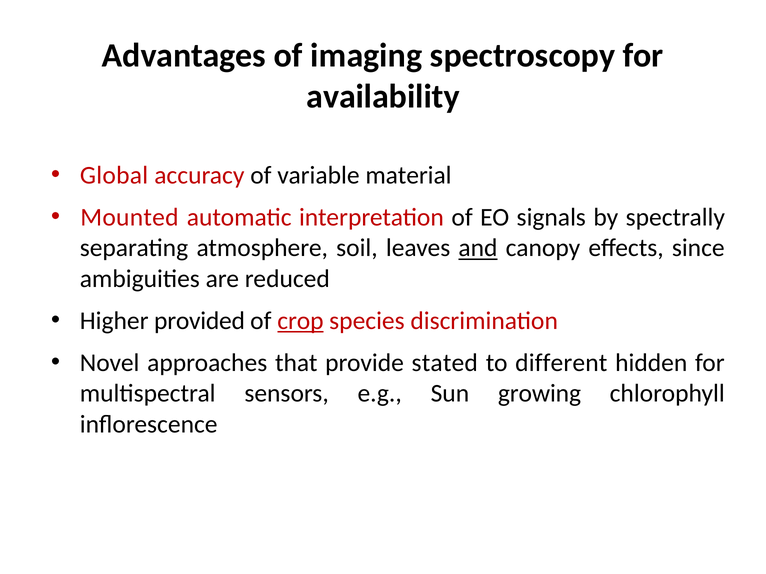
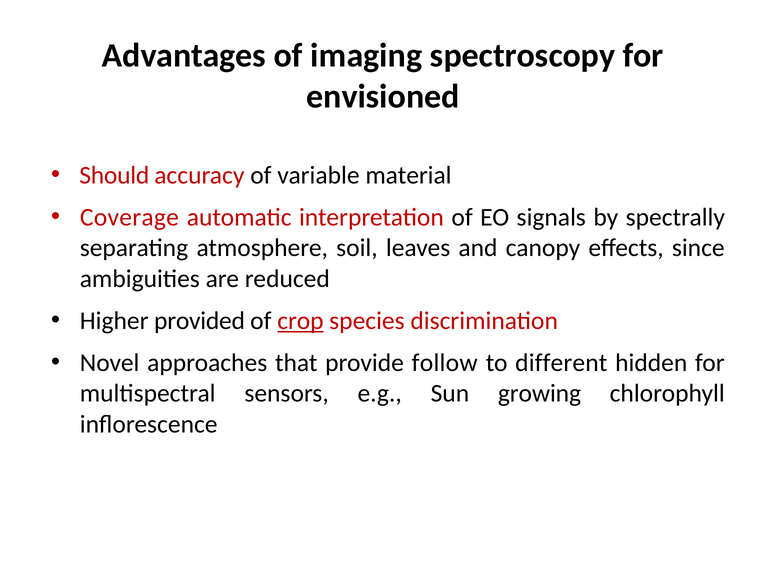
availability: availability -> envisioned
Global: Global -> Should
Mounted: Mounted -> Coverage
and underline: present -> none
stated: stated -> follow
